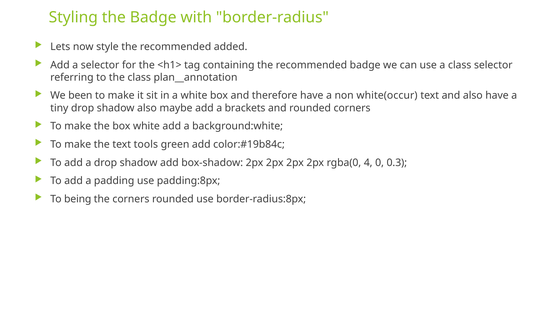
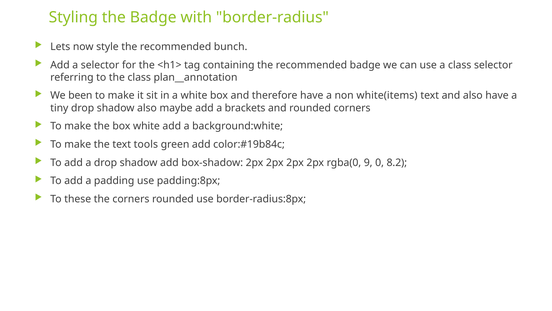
added: added -> bunch
white(occur: white(occur -> white(items
4: 4 -> 9
0.3: 0.3 -> 8.2
being: being -> these
